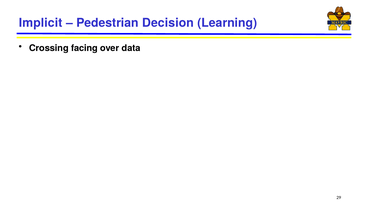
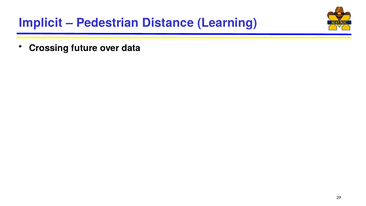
Decision: Decision -> Distance
facing: facing -> future
